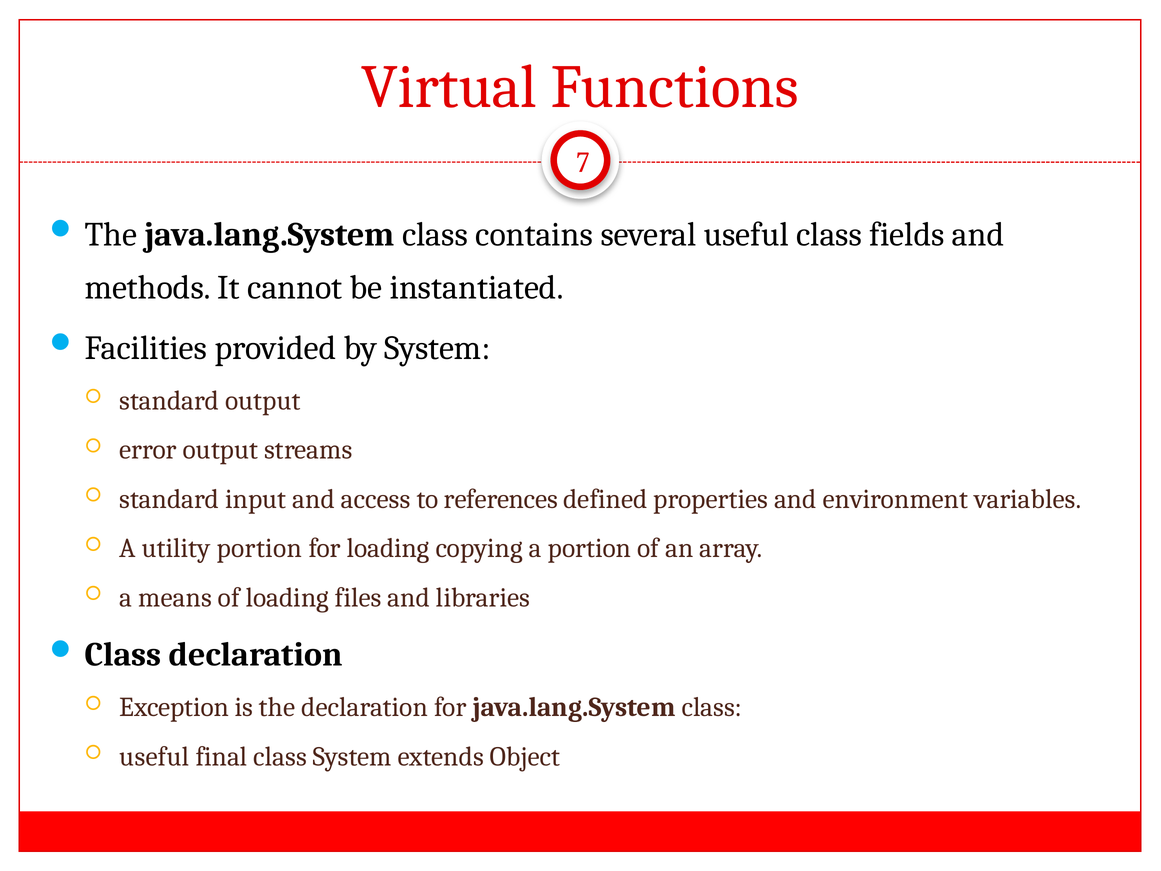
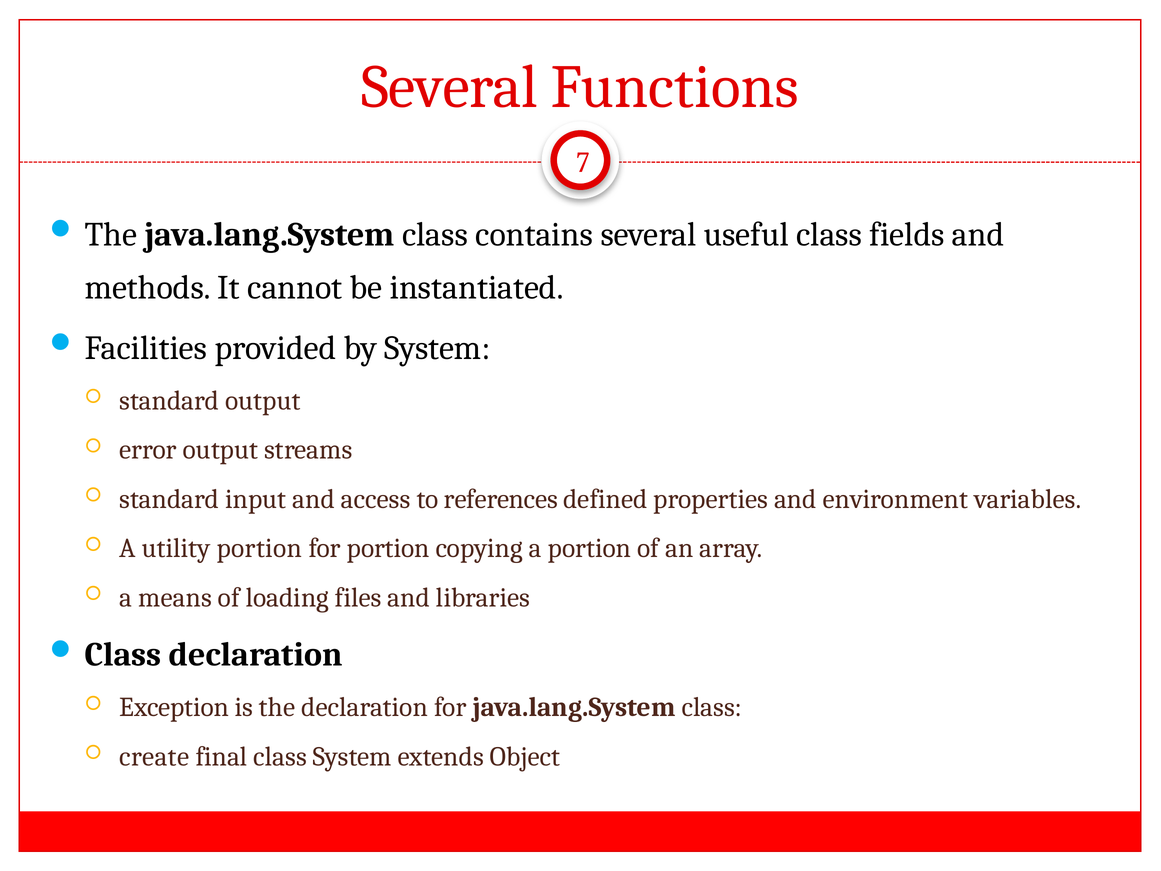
Virtual at (449, 87): Virtual -> Several
for loading: loading -> portion
useful at (154, 756): useful -> create
